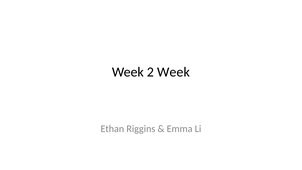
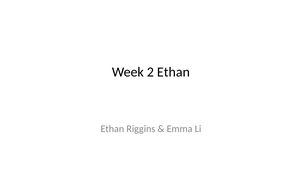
2 Week: Week -> Ethan
